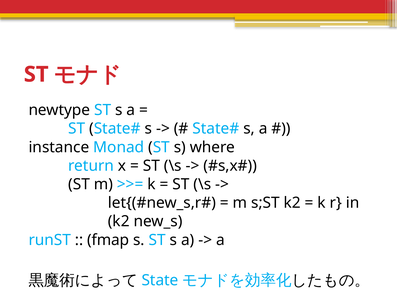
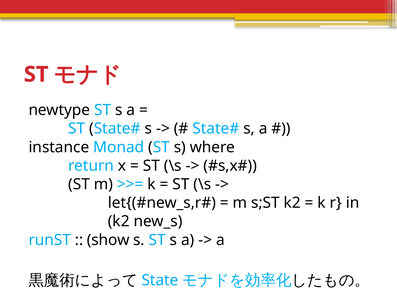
fmap: fmap -> show
